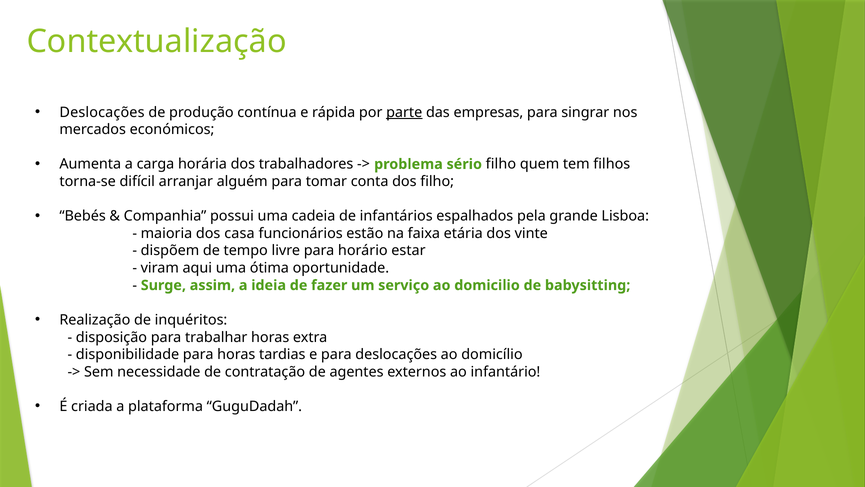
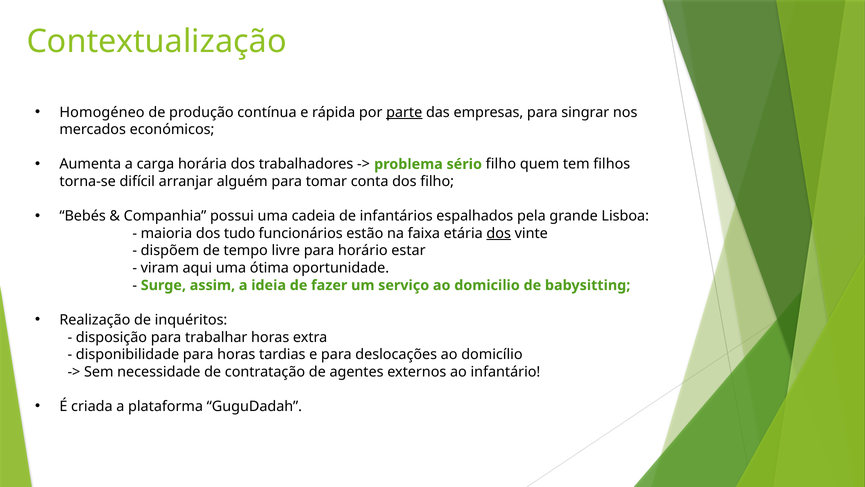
Deslocações at (102, 112): Deslocações -> Homogéneo
casa: casa -> tudo
dos at (499, 233) underline: none -> present
